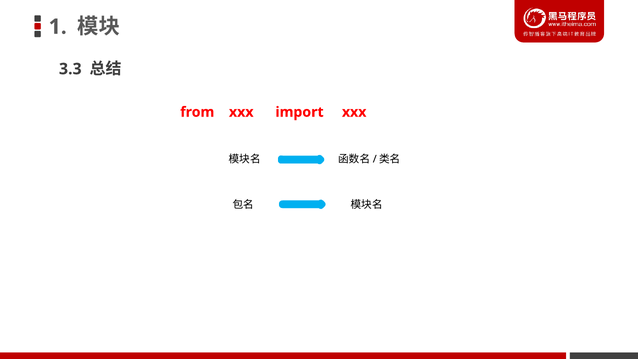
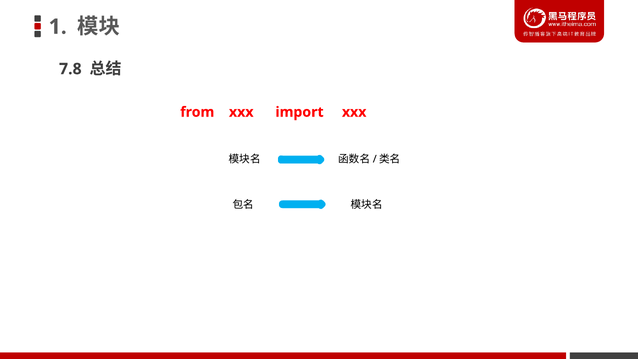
3.3: 3.3 -> 7.8
